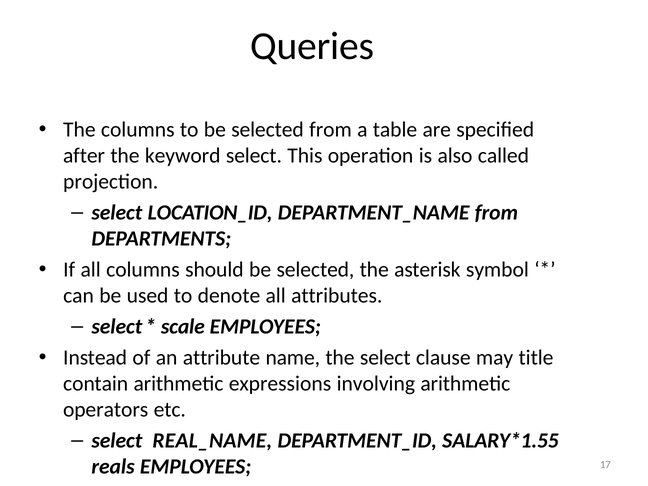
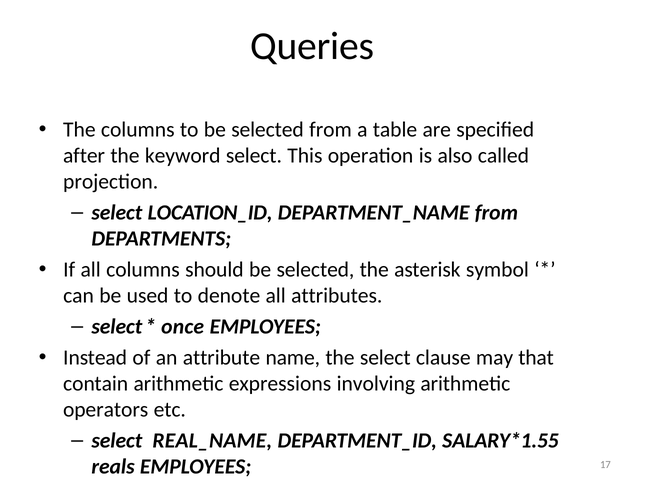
scale: scale -> once
title: title -> that
